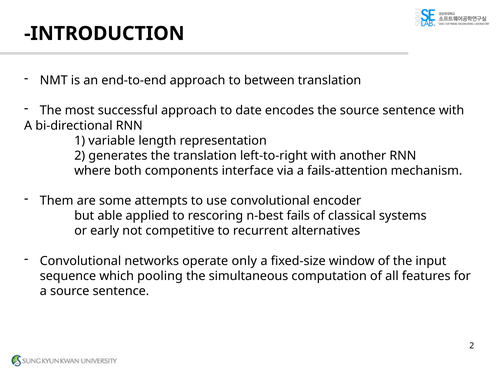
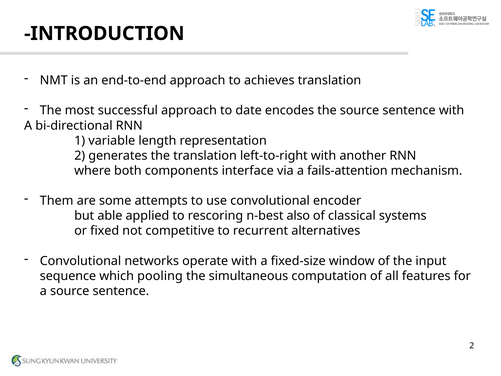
between: between -> achieves
fails: fails -> also
early: early -> fixed
operate only: only -> with
